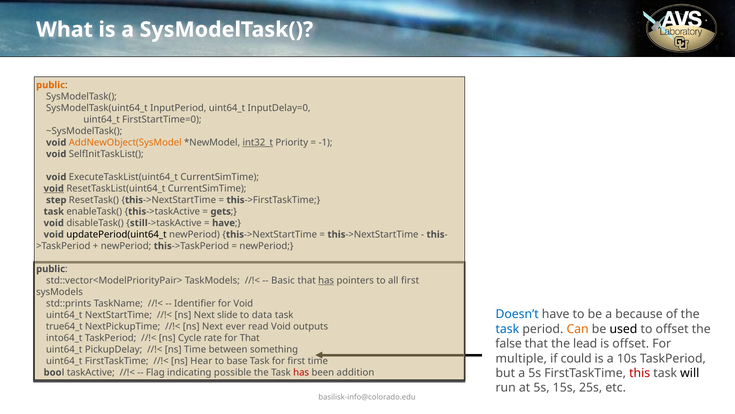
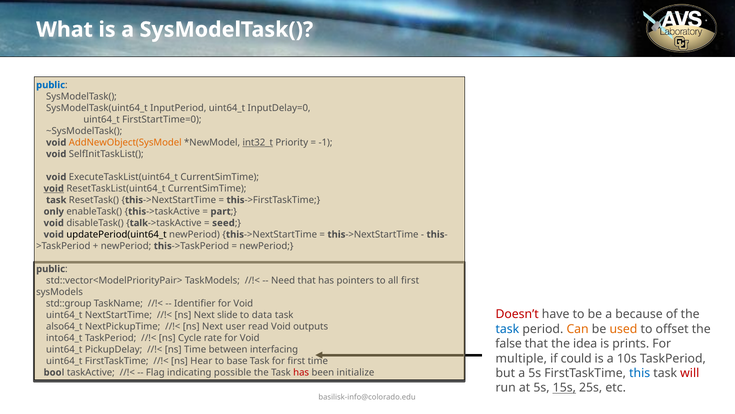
public at (51, 85) colour: orange -> blue
step at (56, 200): step -> task
task at (54, 211): task -> only
gets: gets -> part
still: still -> talk
have at (224, 223): have -> seed
Basic: Basic -> Need
has at (326, 280) underline: present -> none
std::prints: std::prints -> std::group
Doesn’t colour: blue -> red
true64_t: true64_t -> also64_t
ever: ever -> user
used colour: black -> orange
rate for That: That -> Void
lead: lead -> idea
is offset: offset -> prints
something: something -> interfacing
this at (640, 373) colour: red -> blue
will colour: black -> red
addition: addition -> initialize
15s underline: none -> present
